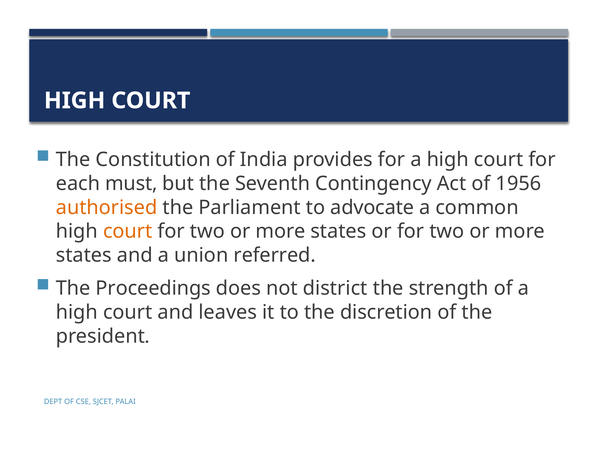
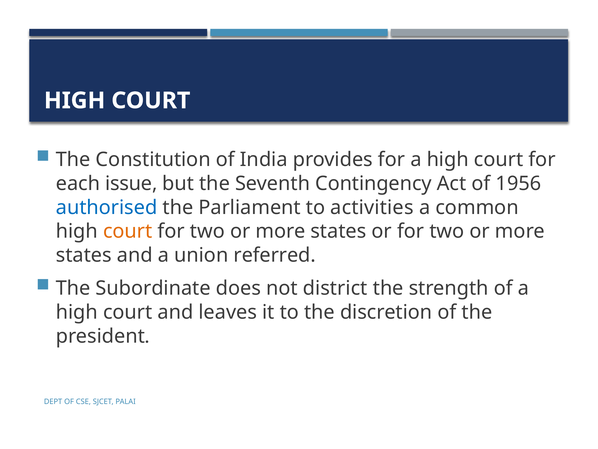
must: must -> issue
authorised colour: orange -> blue
advocate: advocate -> activities
Proceedings: Proceedings -> Subordinate
